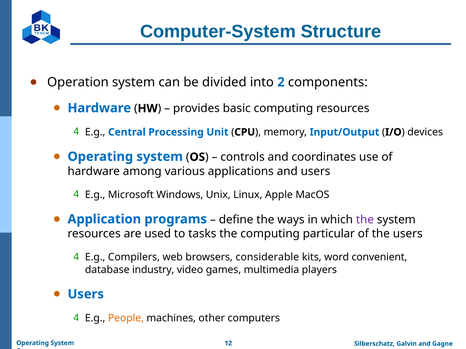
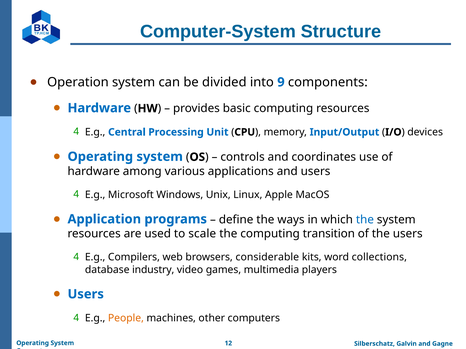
2: 2 -> 9
the at (365, 220) colour: purple -> blue
tasks: tasks -> scale
particular: particular -> transition
convenient: convenient -> collections
